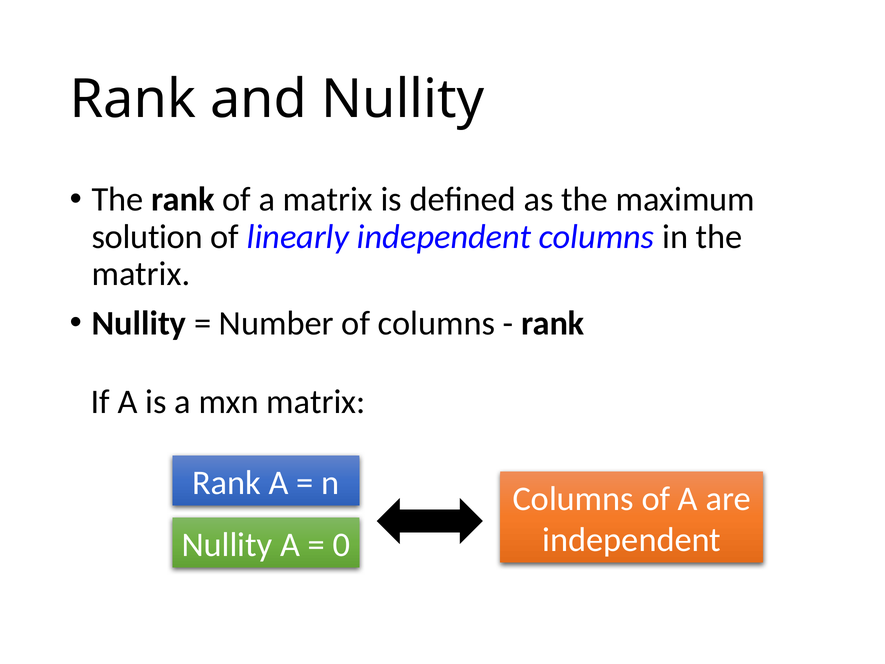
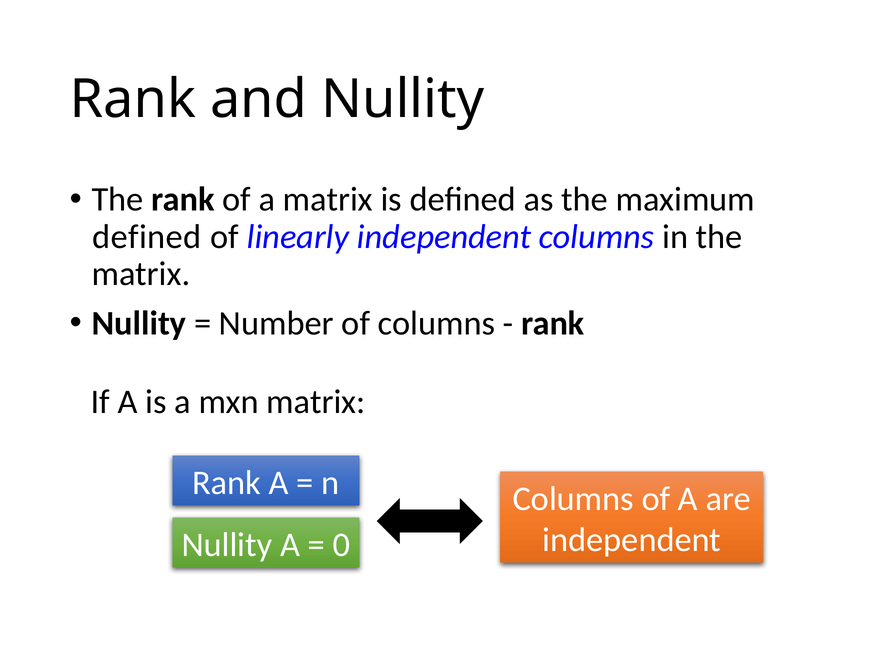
solution at (147, 237): solution -> defined
